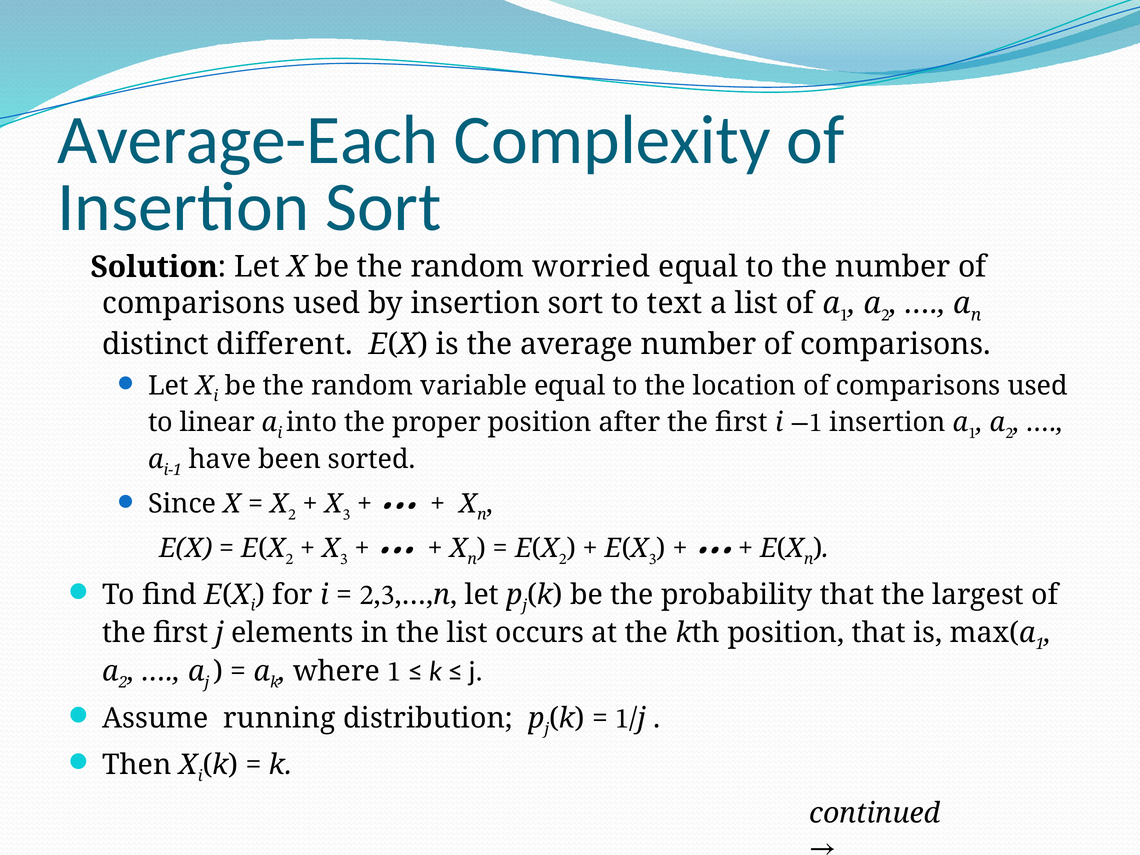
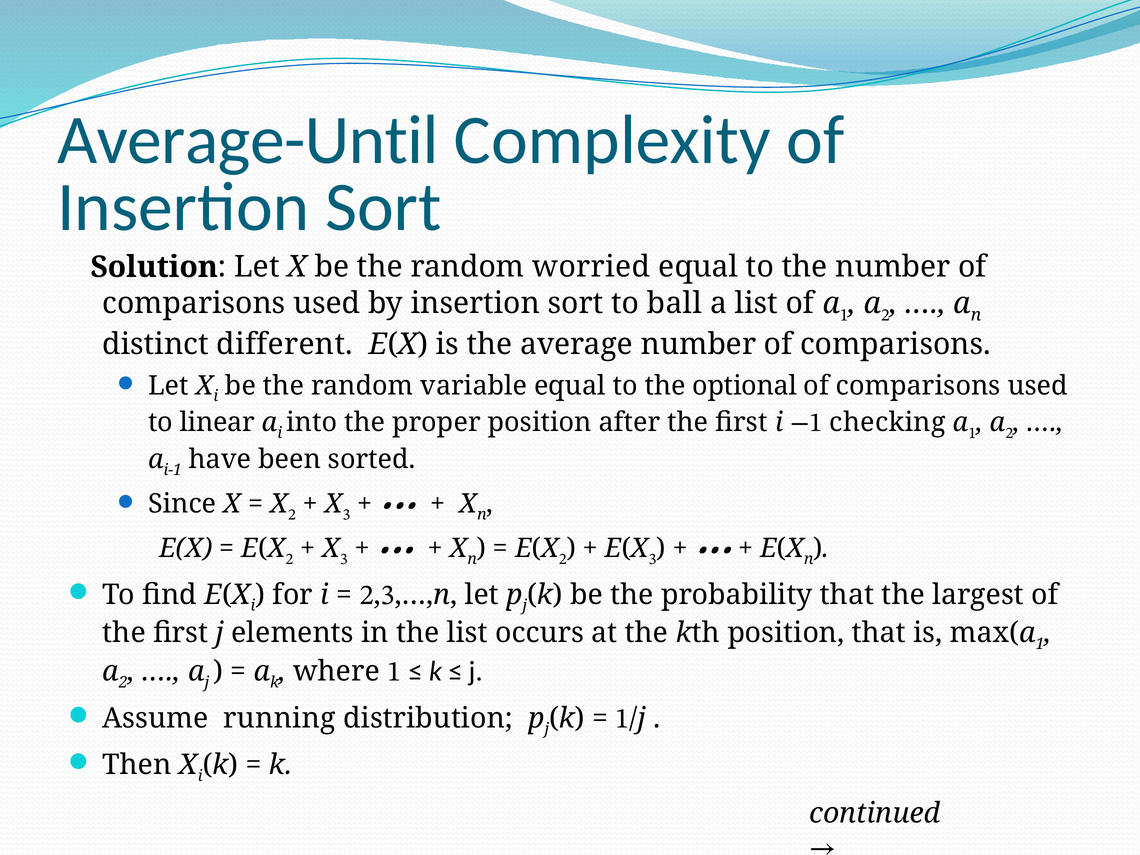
Average-Each: Average-Each -> Average-Until
text: text -> ball
location: location -> optional
insertion at (888, 423): insertion -> checking
